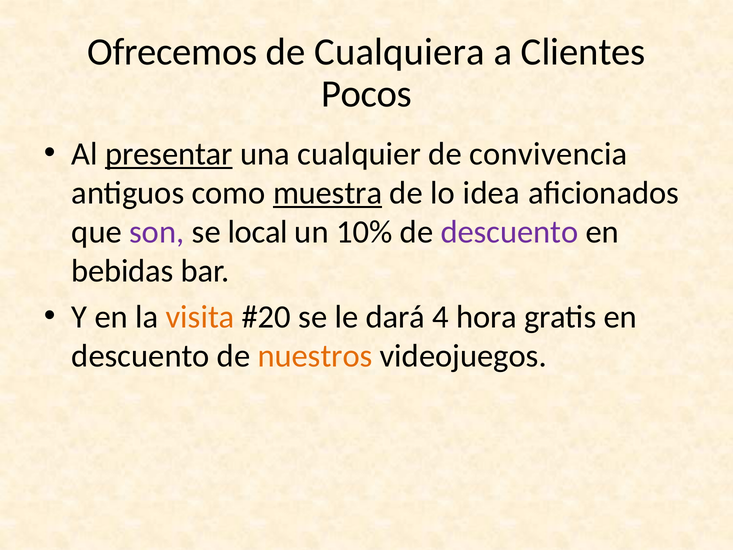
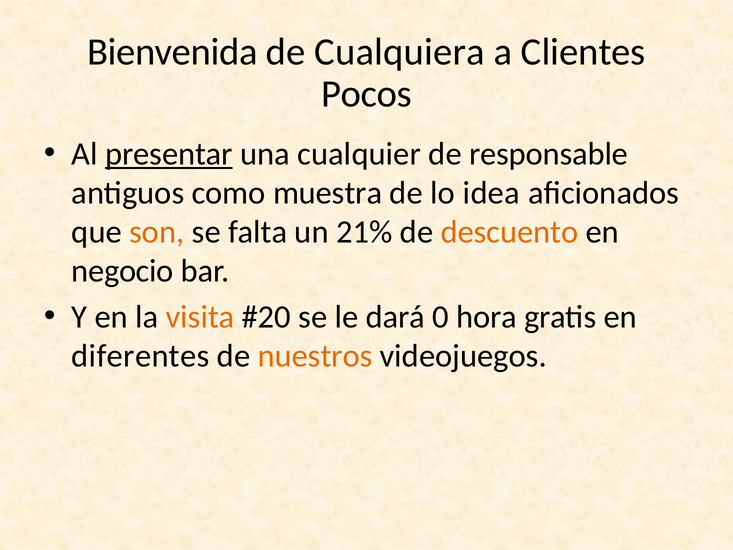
Ofrecemos: Ofrecemos -> Bienvenida
convivencia: convivencia -> responsable
muestra underline: present -> none
son colour: purple -> orange
local: local -> falta
10%: 10% -> 21%
descuento at (509, 232) colour: purple -> orange
bebidas: bebidas -> negocio
4: 4 -> 0
descuento at (141, 356): descuento -> diferentes
